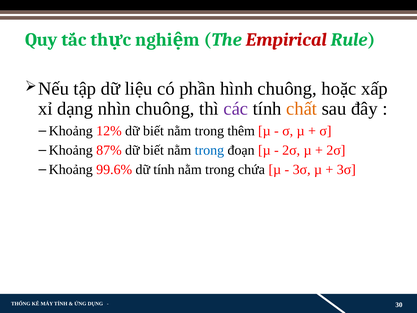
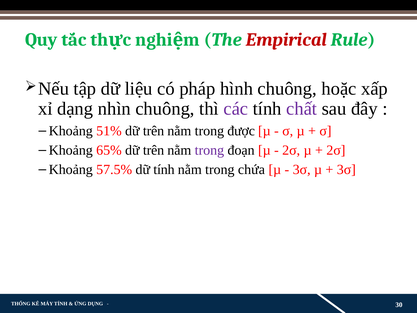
phần: phần -> pháp
chất colour: orange -> purple
12%: 12% -> 51%
biết at (153, 131): biết -> trên
thêm: thêm -> được
87%: 87% -> 65%
biết at (153, 150): biết -> trên
trong at (209, 150) colour: blue -> purple
99.6%: 99.6% -> 57.5%
